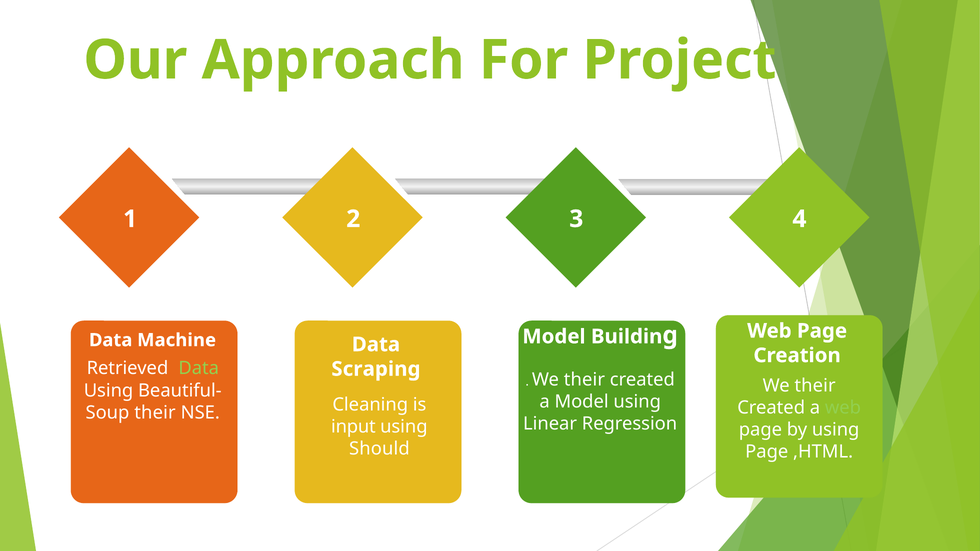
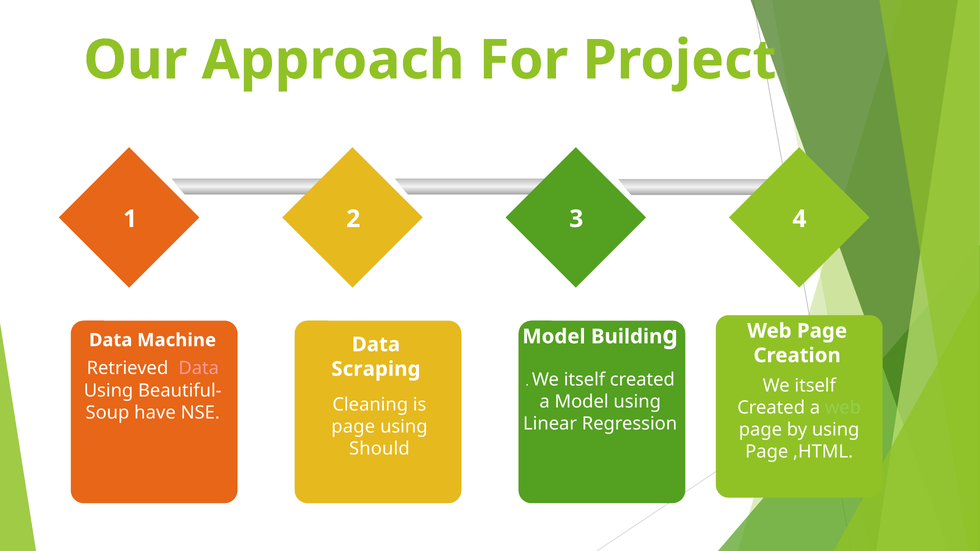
Data at (199, 368) colour: light green -> pink
their at (584, 380): their -> itself
their at (815, 386): their -> itself
their at (155, 413): their -> have
input at (353, 427): input -> page
